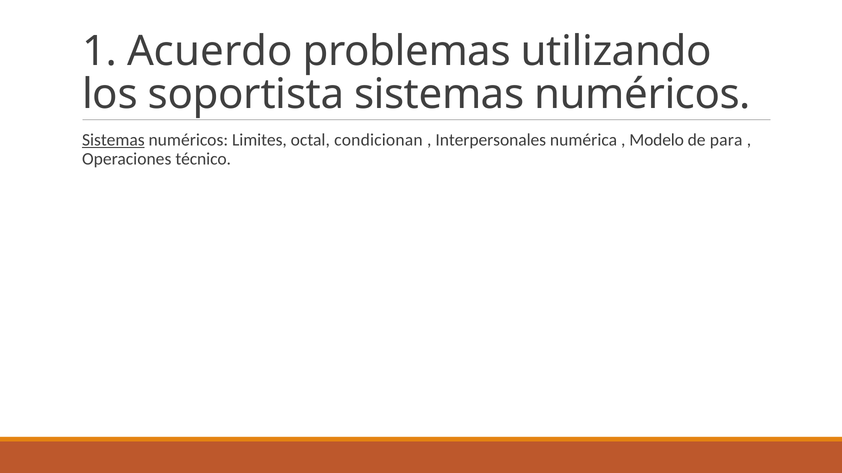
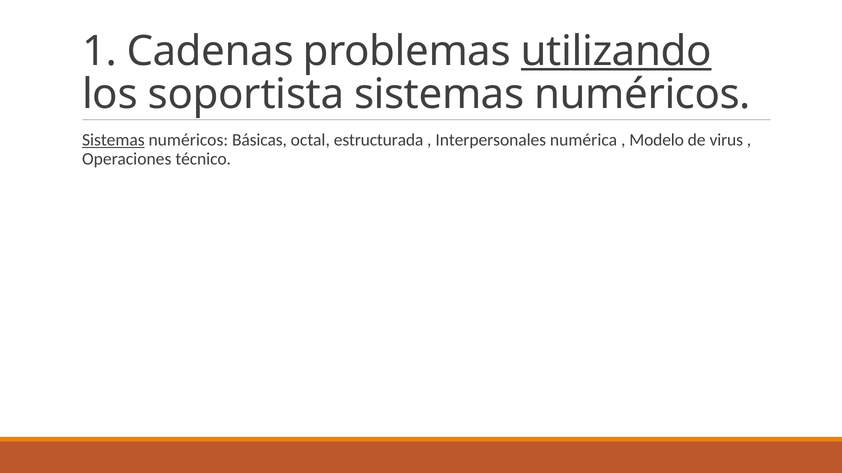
Acuerdo: Acuerdo -> Cadenas
utilizando underline: none -> present
Limites: Limites -> Básicas
condicionan: condicionan -> estructurada
para: para -> virus
